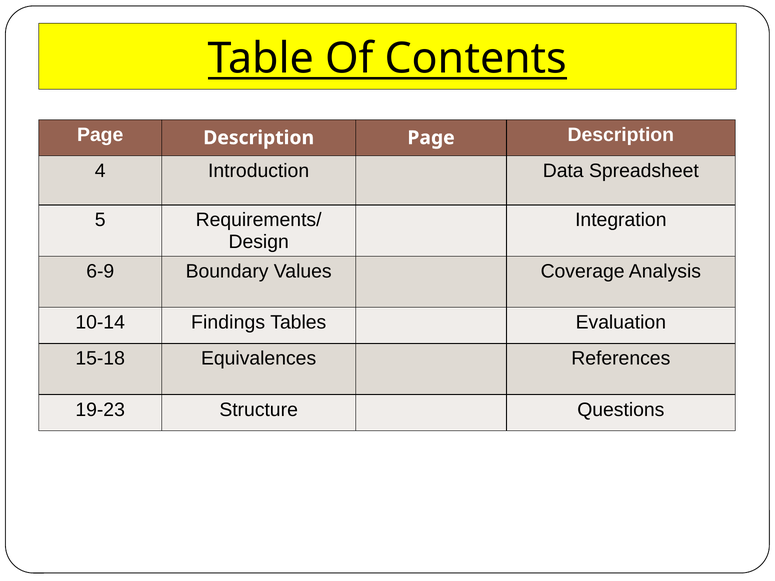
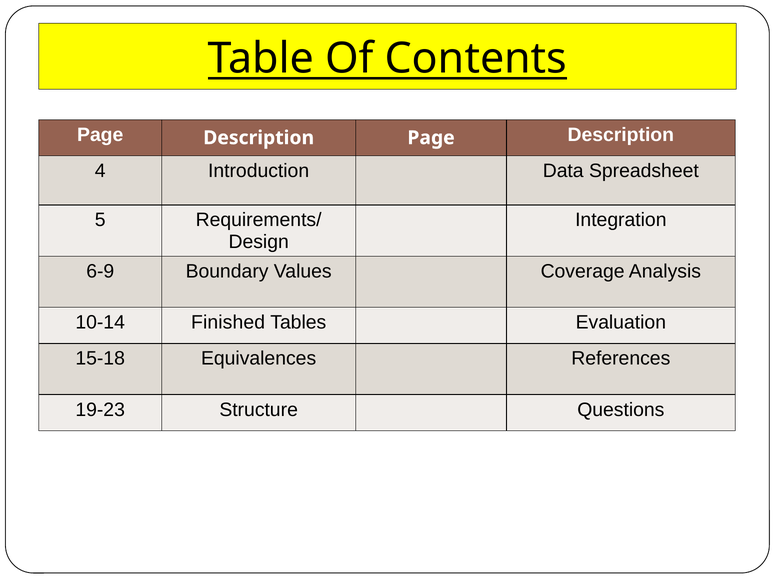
Findings: Findings -> Finished
